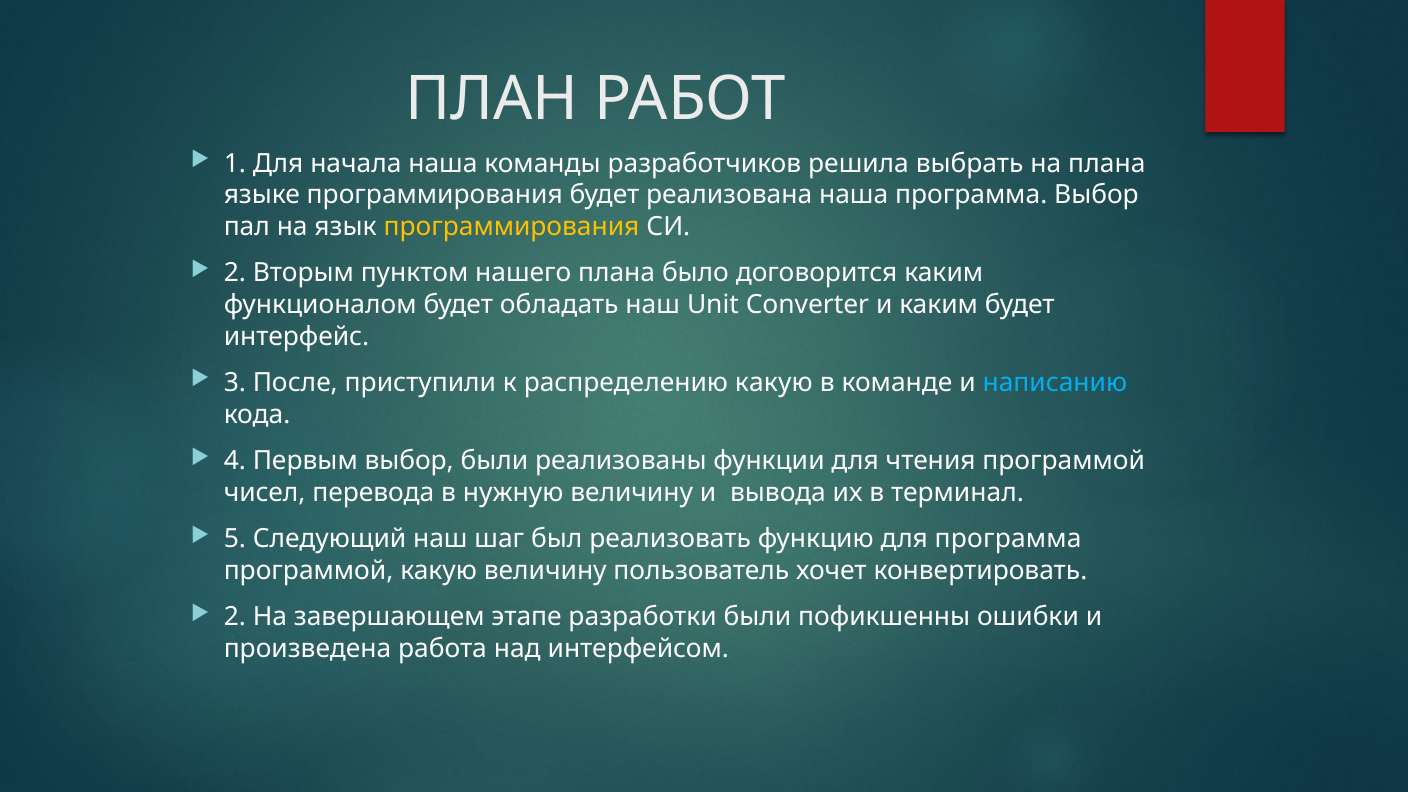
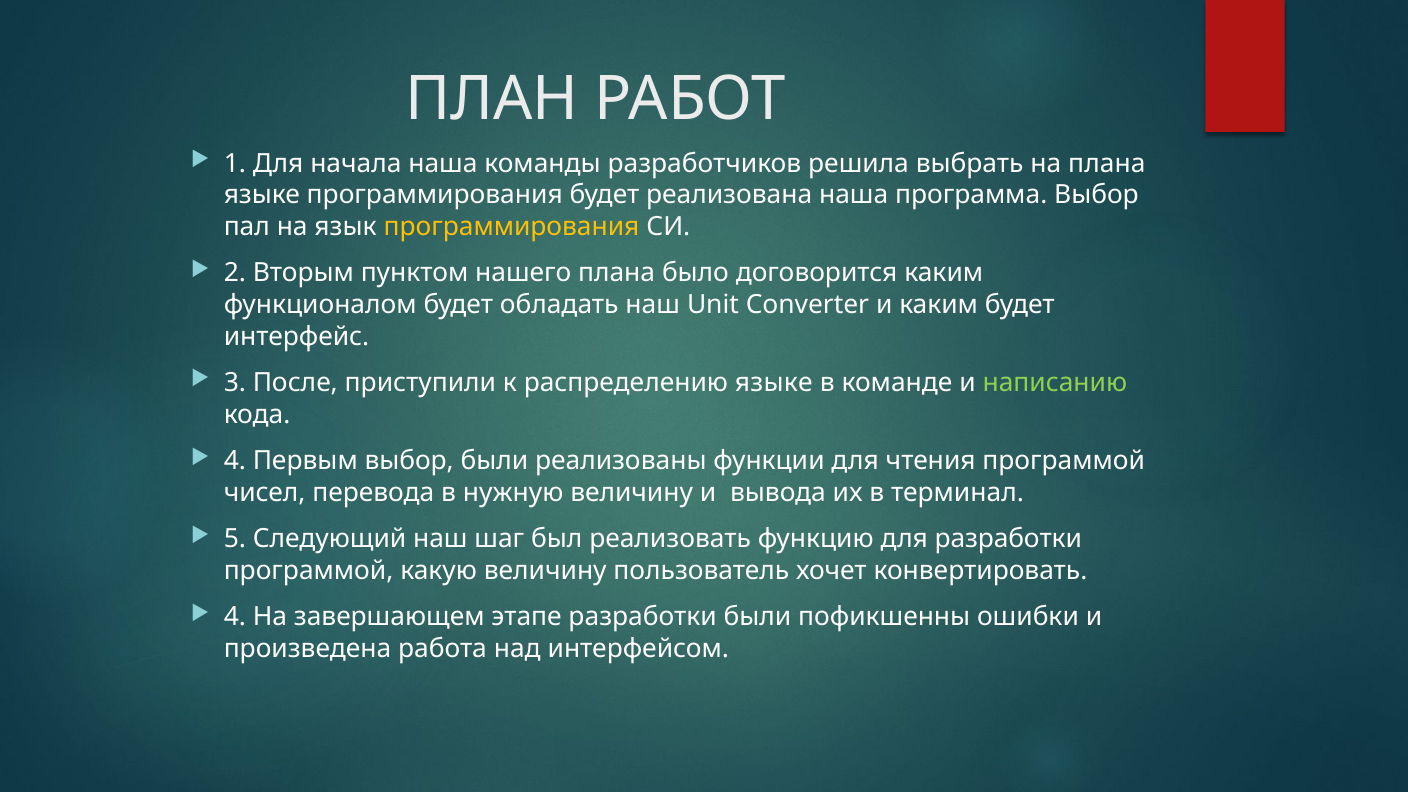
распределению какую: какую -> языке
написанию colour: light blue -> light green
для программа: программа -> разработки
2 at (235, 617): 2 -> 4
